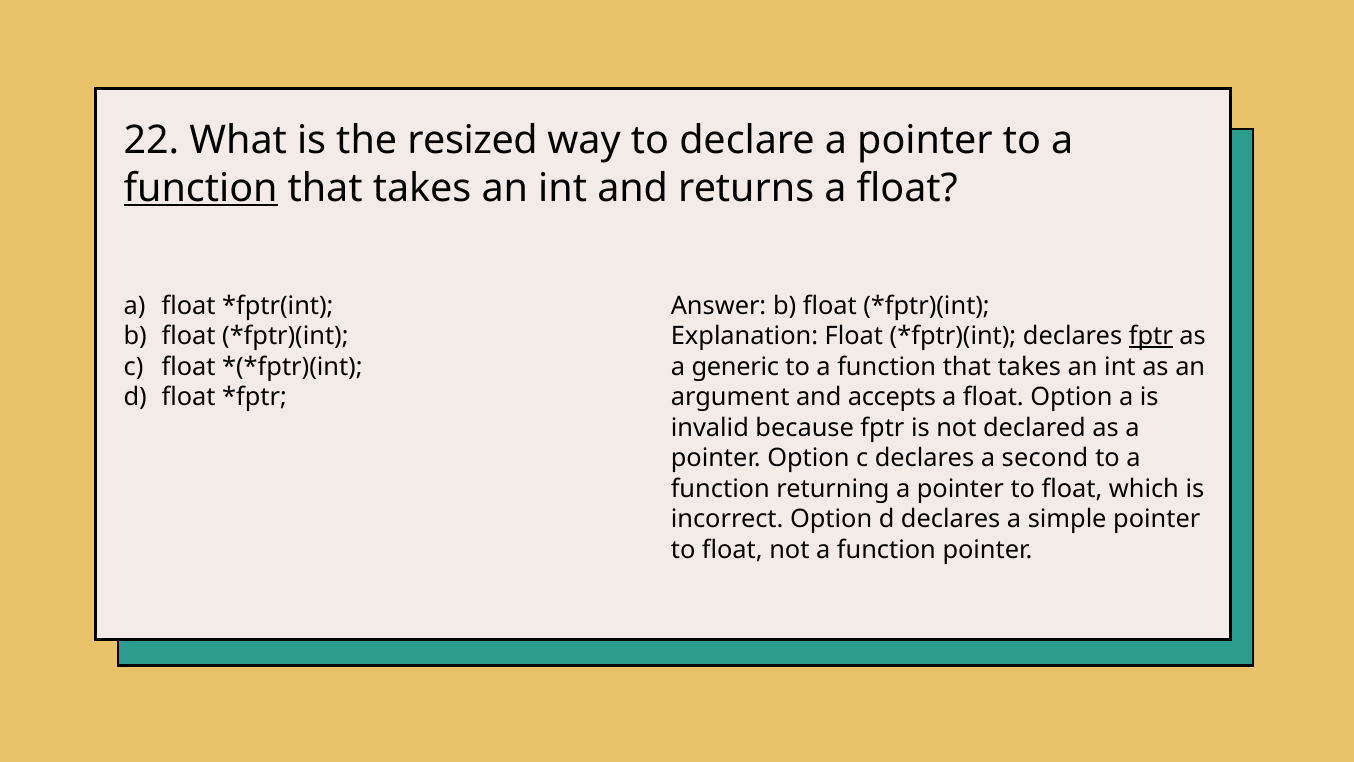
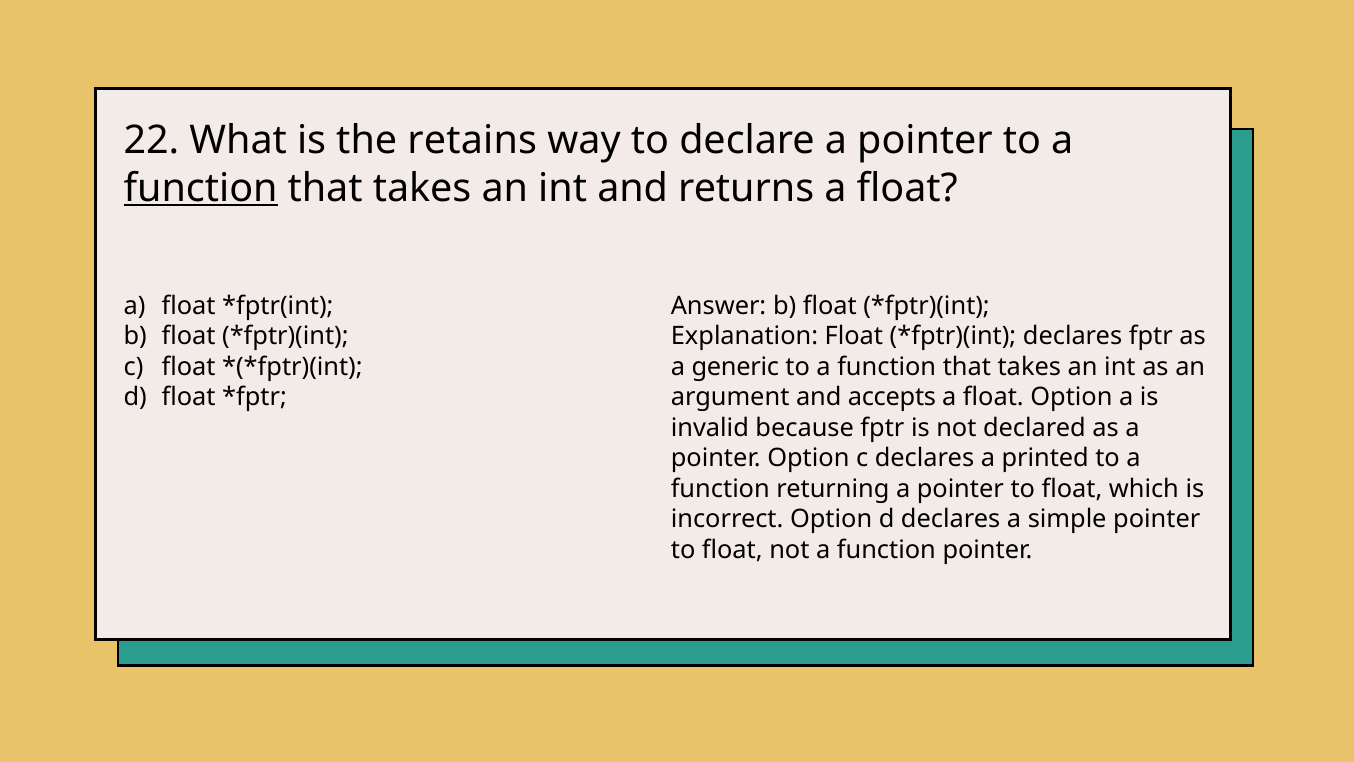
resized: resized -> retains
fptr at (1151, 336) underline: present -> none
second: second -> printed
